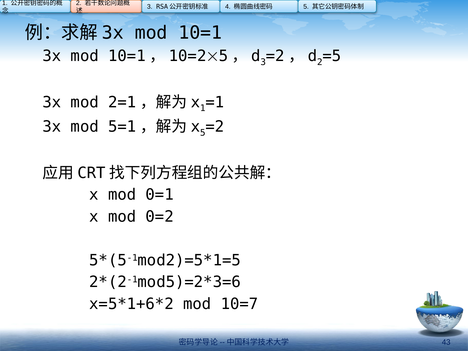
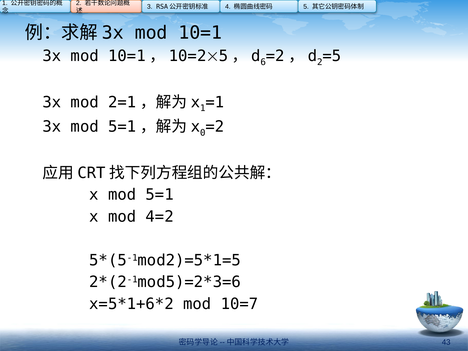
3 at (263, 62): 3 -> 6
5 at (203, 133): 5 -> 0
0=1: 0=1 -> 5=1
0=2: 0=2 -> 4=2
